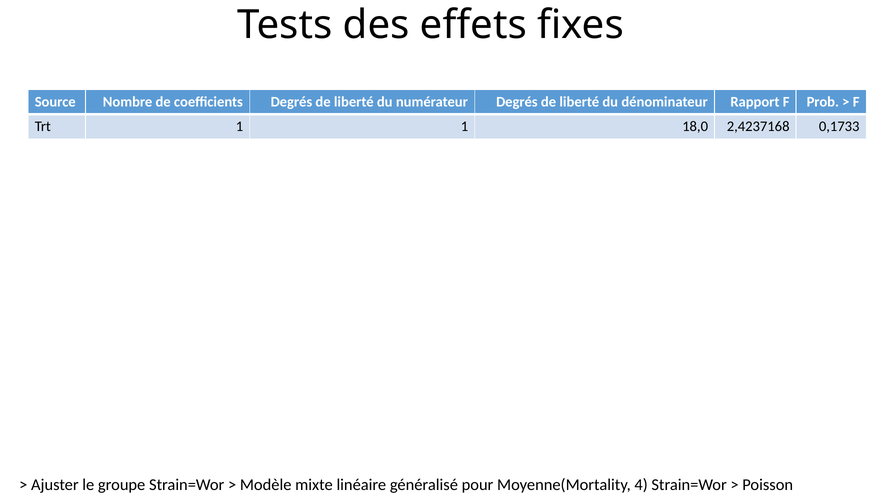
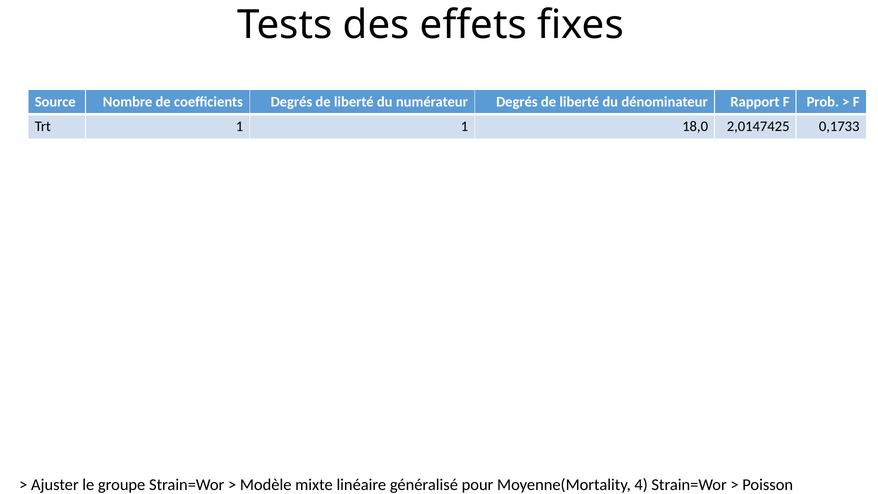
2,4237168: 2,4237168 -> 2,0147425
